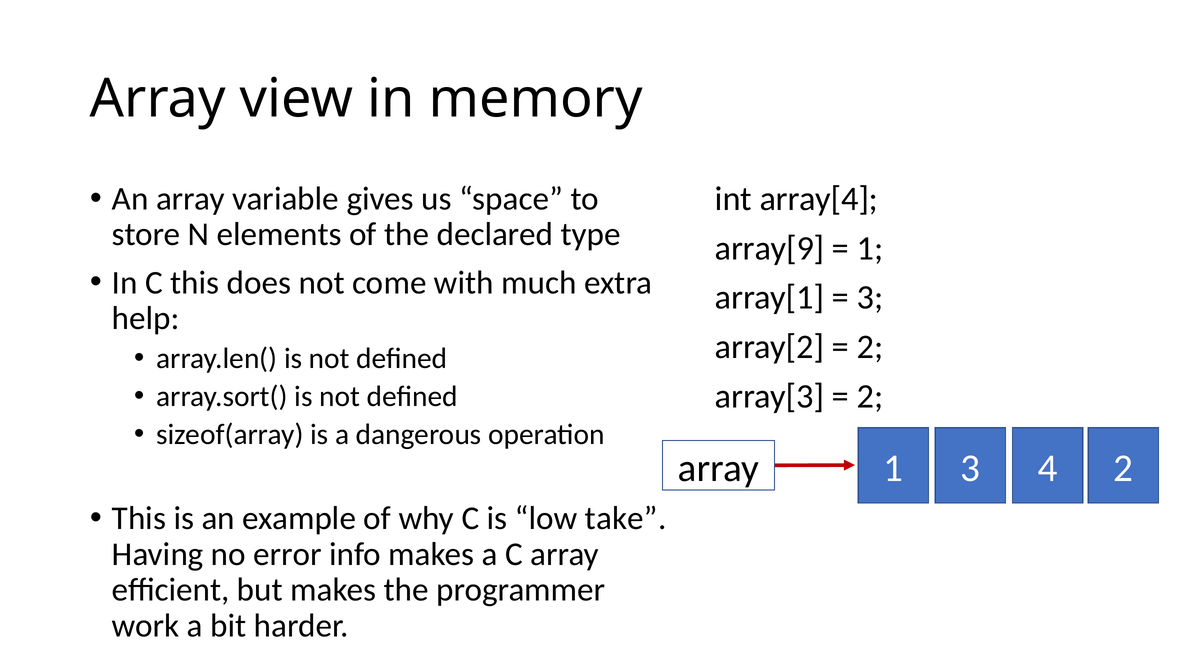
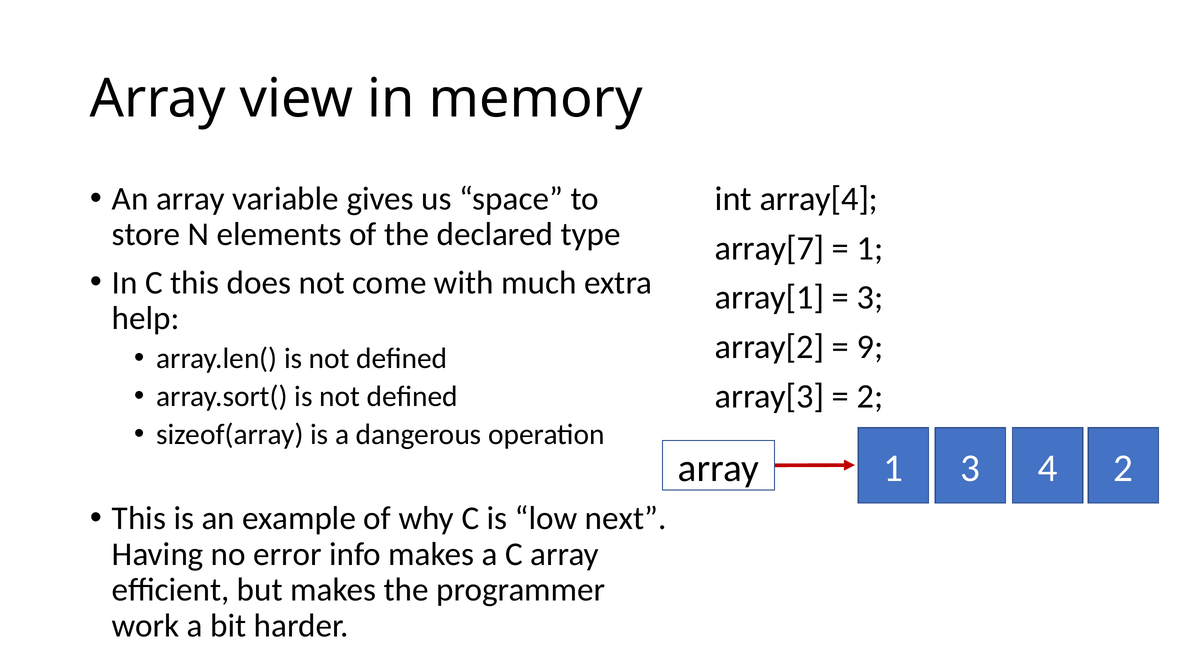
array[9: array[9 -> array[7
2 at (870, 347): 2 -> 9
take: take -> next
